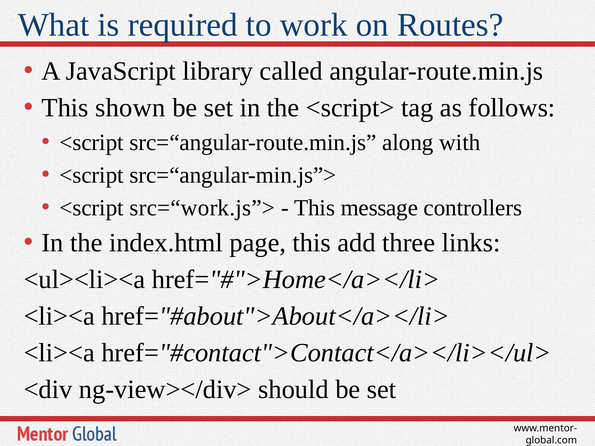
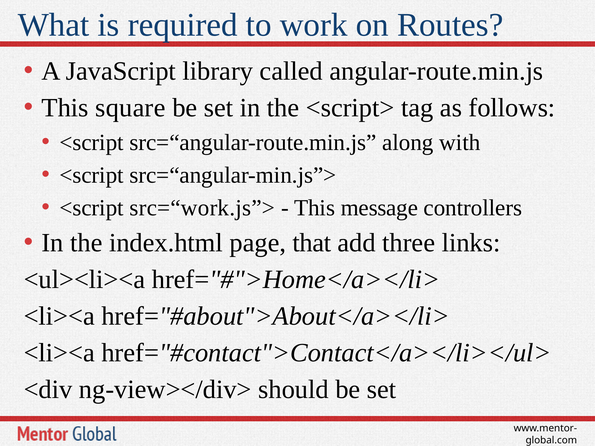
shown: shown -> square
page this: this -> that
